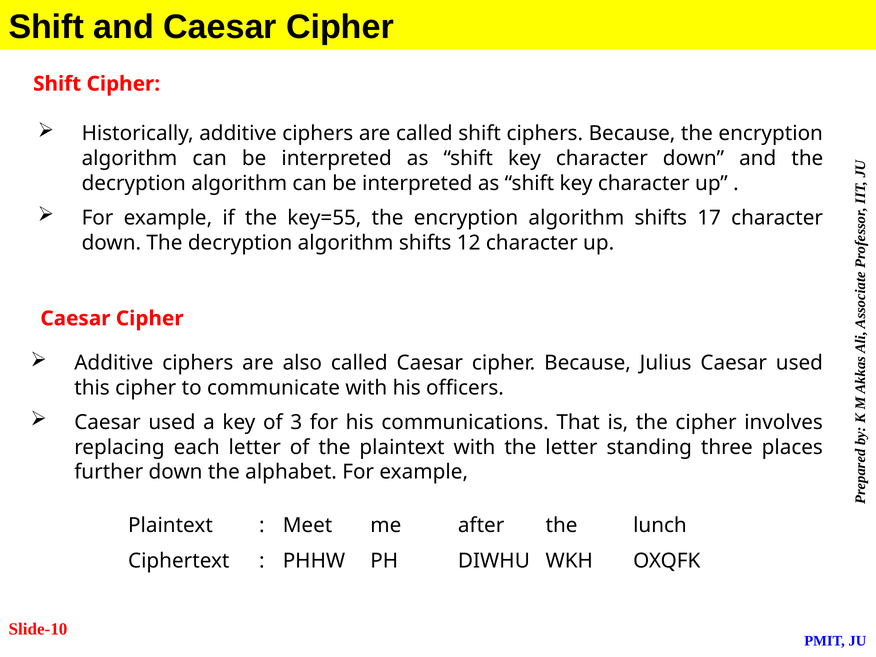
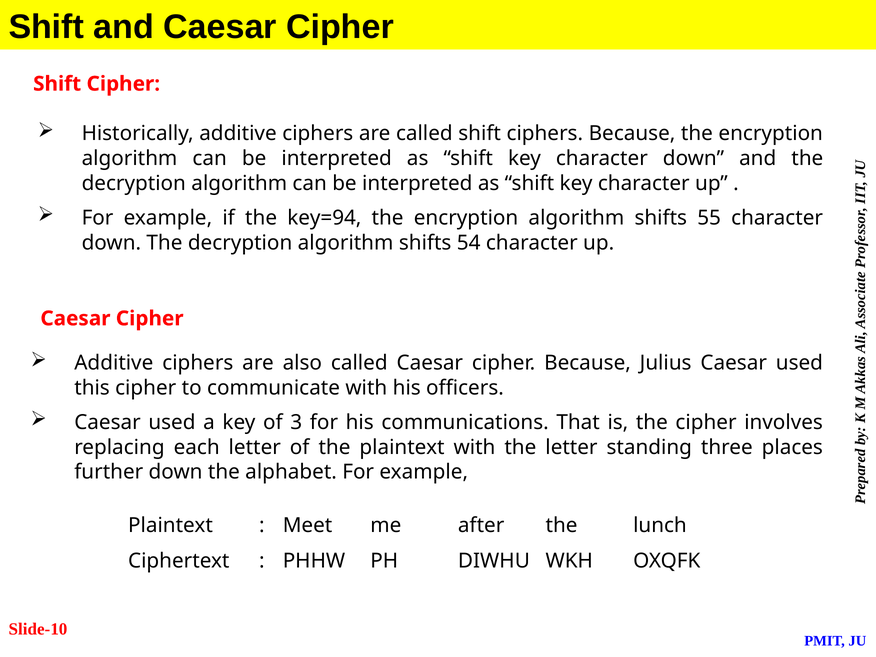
key=55: key=55 -> key=94
17: 17 -> 55
12: 12 -> 54
